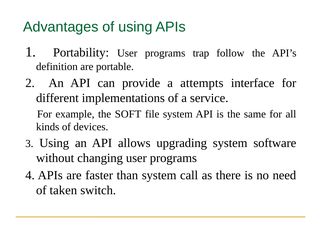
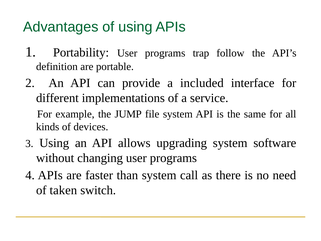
attempts: attempts -> included
SOFT: SOFT -> JUMP
